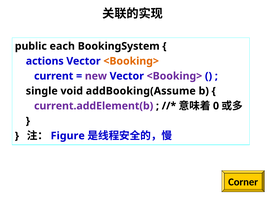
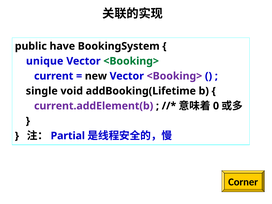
each: each -> have
actions: actions -> unique
<Booking> at (131, 61) colour: orange -> green
new colour: purple -> black
addBooking(Assume: addBooking(Assume -> addBooking(Lifetime
Figure: Figure -> Partial
